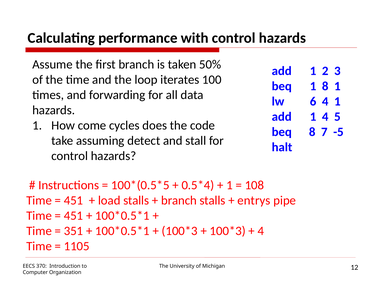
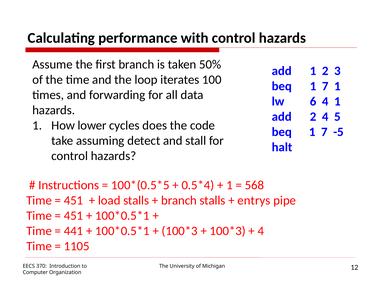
8 at (325, 86): 8 -> 7
1 at (313, 116): 1 -> 2
come: come -> lower
8 at (312, 132): 8 -> 1
108: 108 -> 568
351: 351 -> 441
